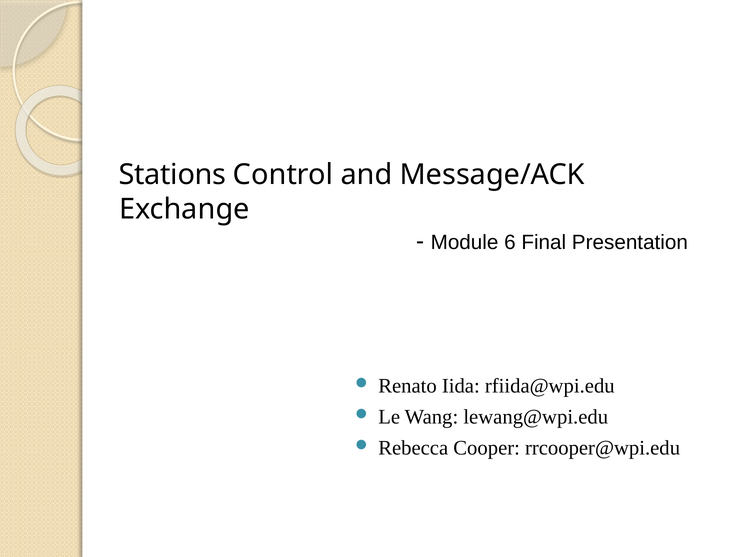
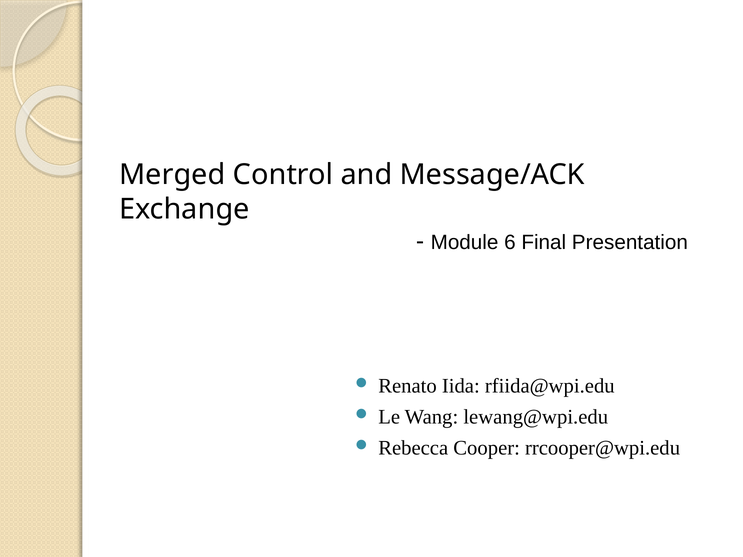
Stations: Stations -> Merged
